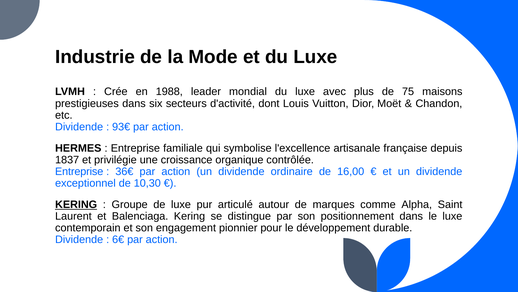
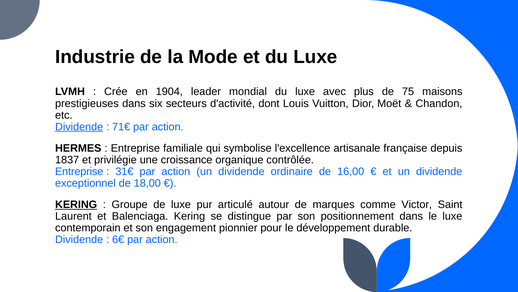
1988: 1988 -> 1904
Dividende at (79, 127) underline: none -> present
93€: 93€ -> 71€
36€: 36€ -> 31€
10,30: 10,30 -> 18,00
Alpha: Alpha -> Victor
